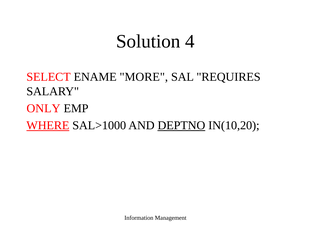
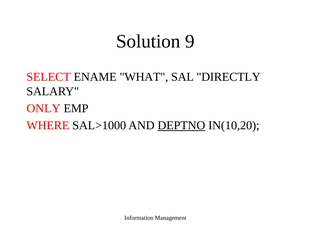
4: 4 -> 9
MORE: MORE -> WHAT
REQUIRES: REQUIRES -> DIRECTLY
WHERE underline: present -> none
